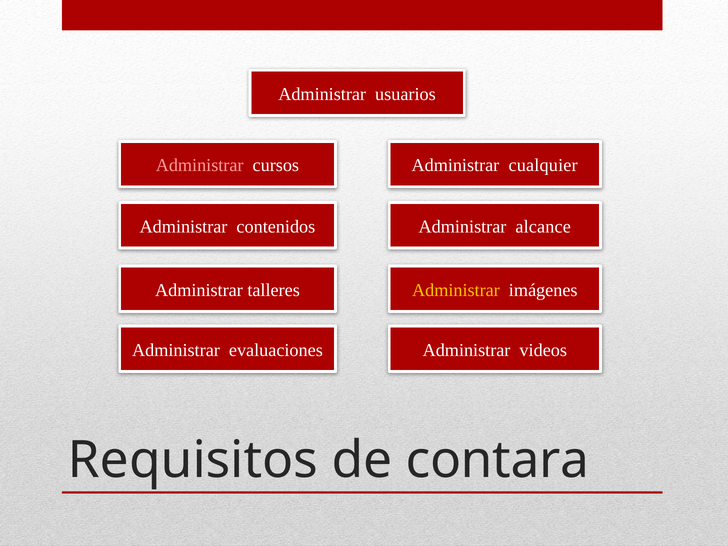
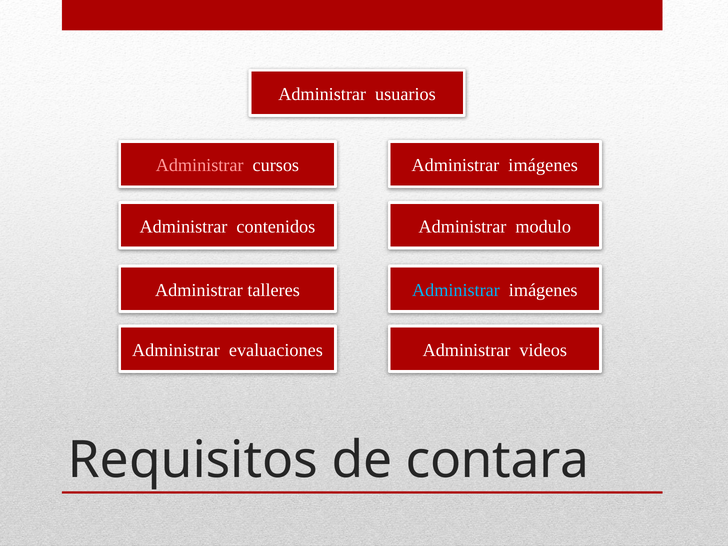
cualquier at (543, 165): cualquier -> imágenes
alcance: alcance -> modulo
Administrar at (456, 290) colour: yellow -> light blue
